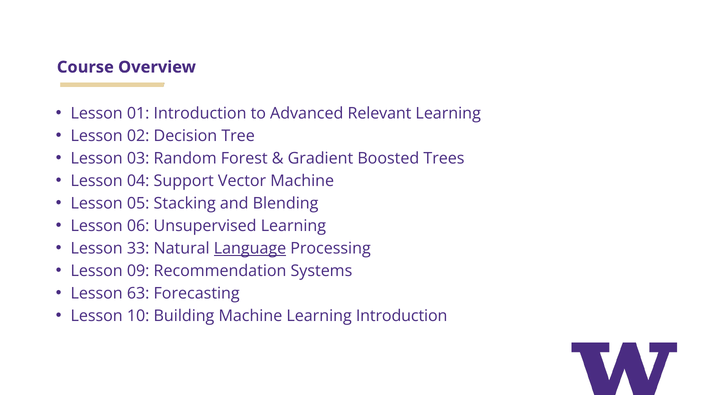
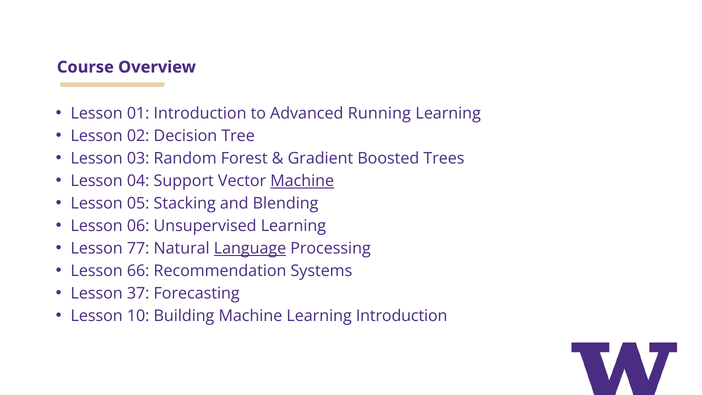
Relevant: Relevant -> Running
Machine at (302, 181) underline: none -> present
33: 33 -> 77
09: 09 -> 66
63: 63 -> 37
